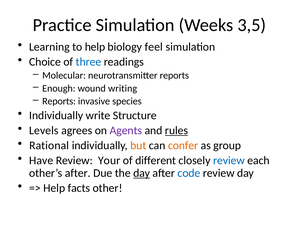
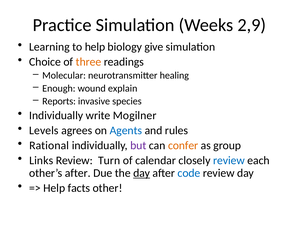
3,5: 3,5 -> 2,9
feel: feel -> give
three colour: blue -> orange
neurotransmitter reports: reports -> healing
writing: writing -> explain
Structure: Structure -> Mogilner
Agents colour: purple -> blue
rules underline: present -> none
but colour: orange -> purple
Have: Have -> Links
Your: Your -> Turn
different: different -> calendar
